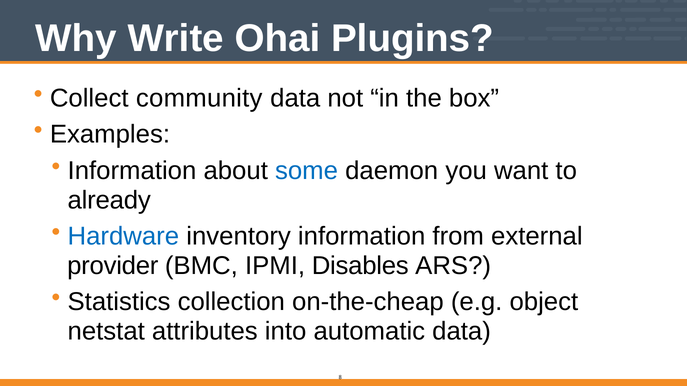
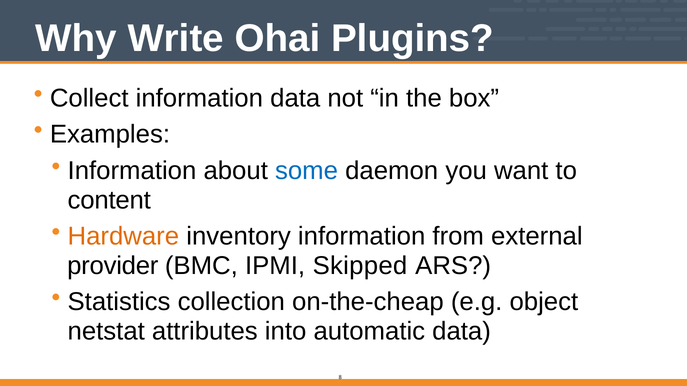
Collect community: community -> information
already: already -> content
Hardware colour: blue -> orange
Disables: Disables -> Skipped
